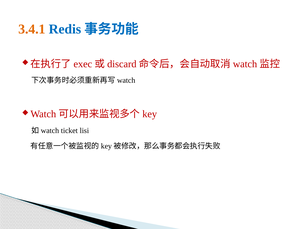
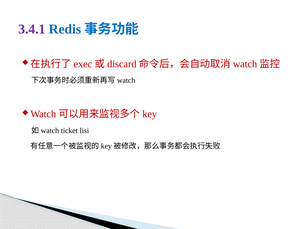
3.4.1 colour: orange -> purple
